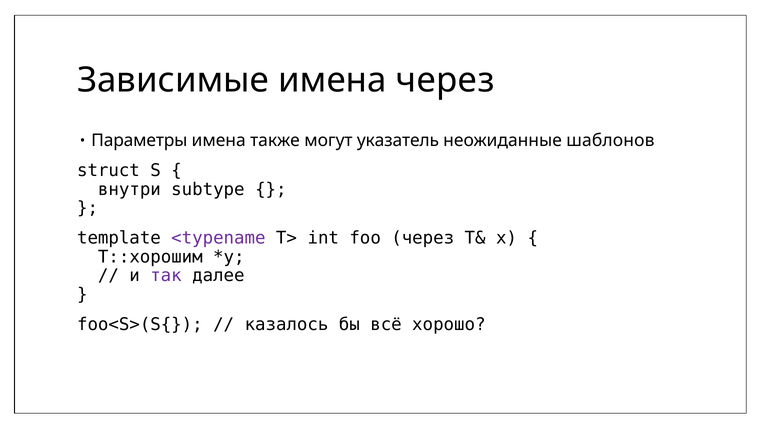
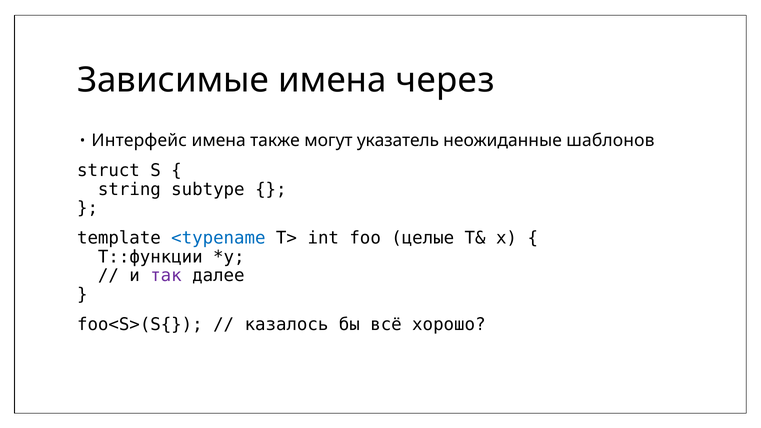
Параметры: Параметры -> Интерфейс
внутри: внутри -> string
<typename colour: purple -> blue
foo через: через -> целые
T::хорошим: T::хорошим -> T::функции
